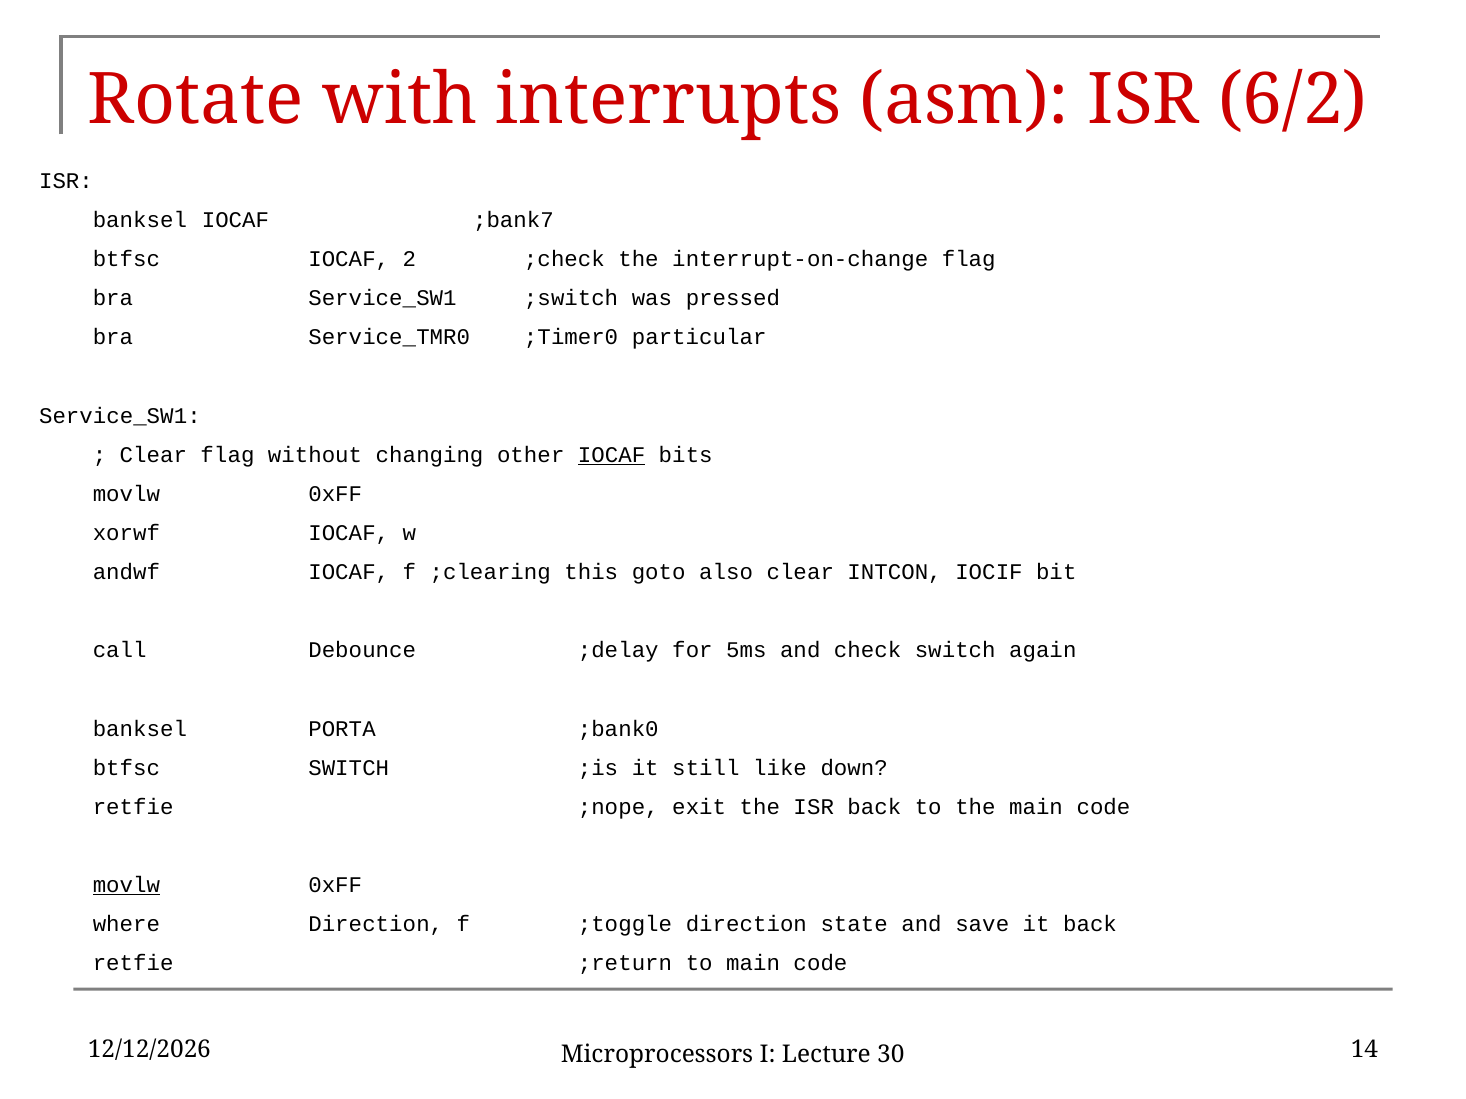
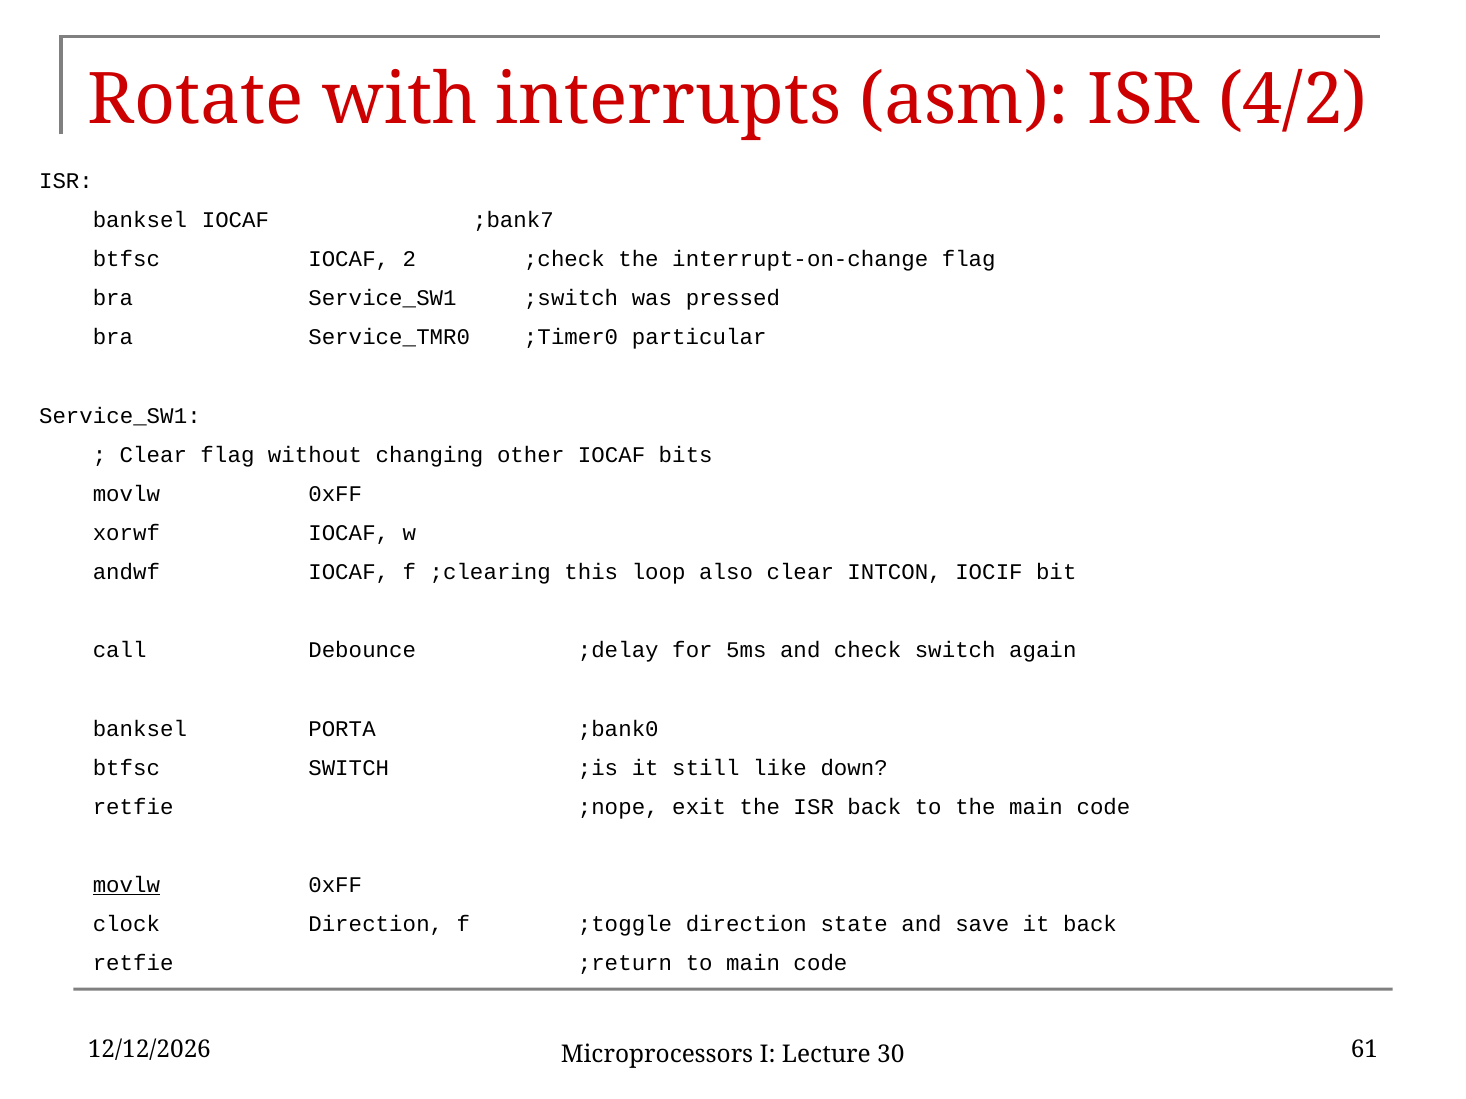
6/2: 6/2 -> 4/2
IOCAF at (612, 455) underline: present -> none
goto: goto -> loop
where: where -> clock
14: 14 -> 61
